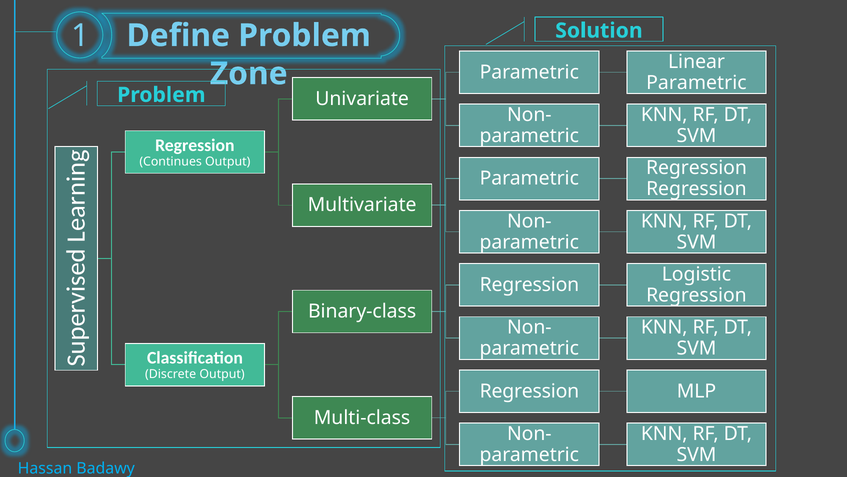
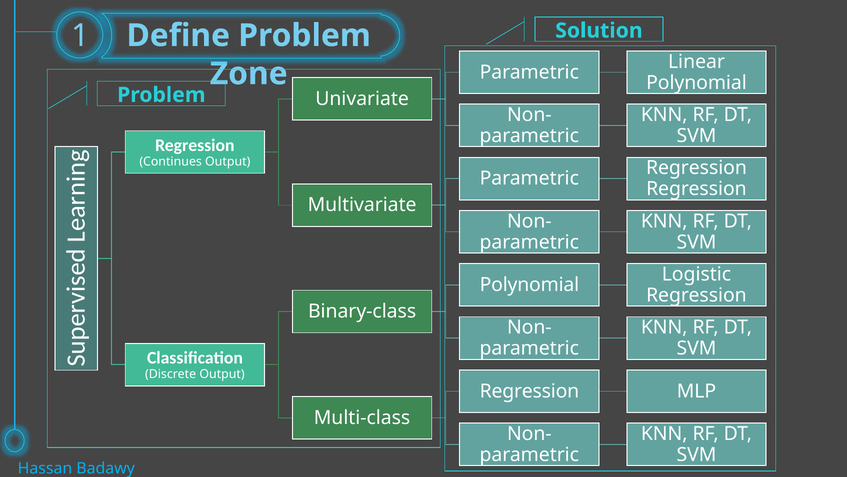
Parametric at (696, 83): Parametric -> Polynomial
Regression at (529, 284): Regression -> Polynomial
